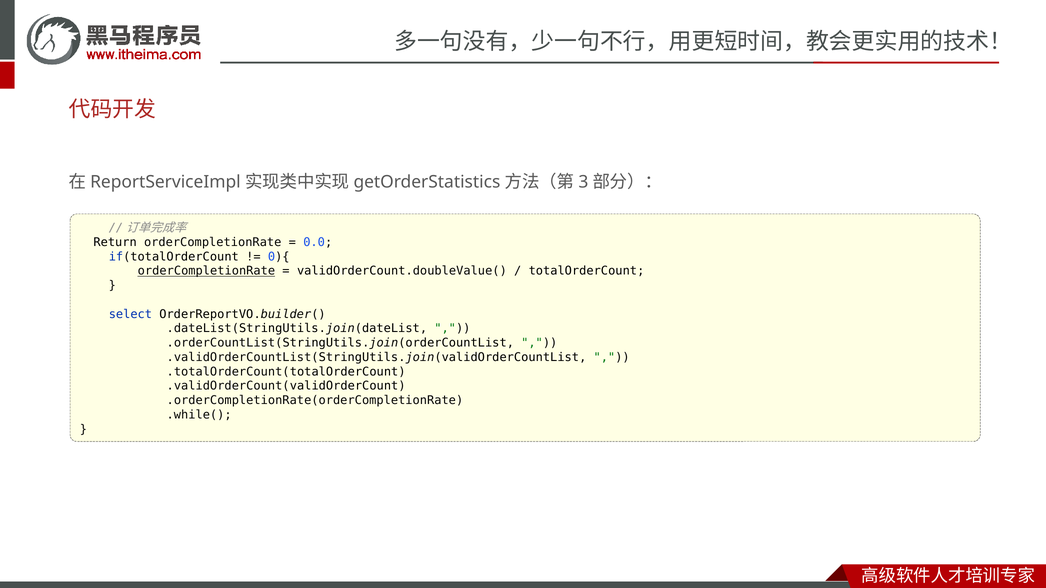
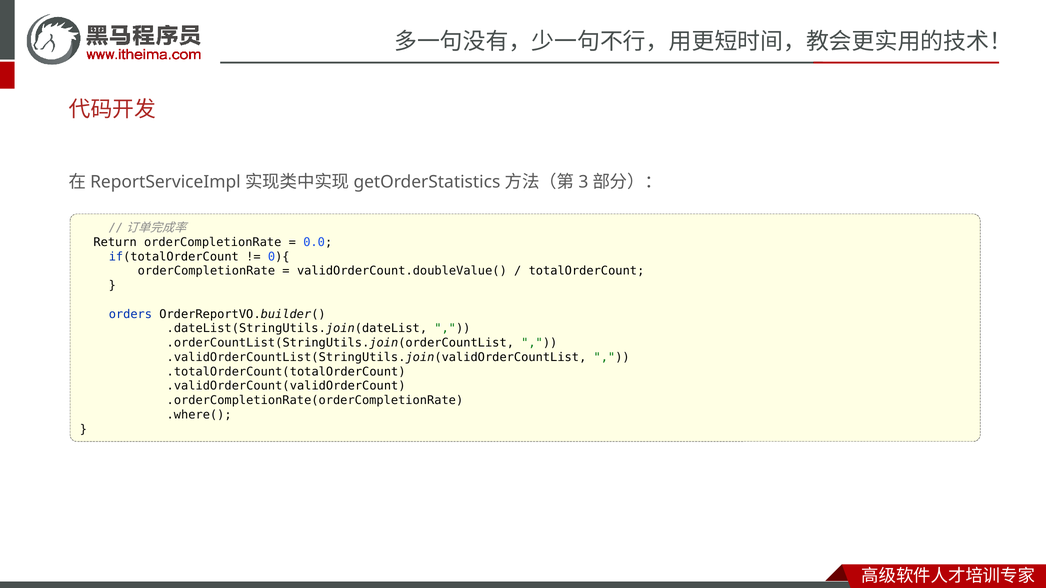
orderCompletionRate at (206, 271) underline: present -> none
select: select -> orders
.while(: .while( -> .where(
